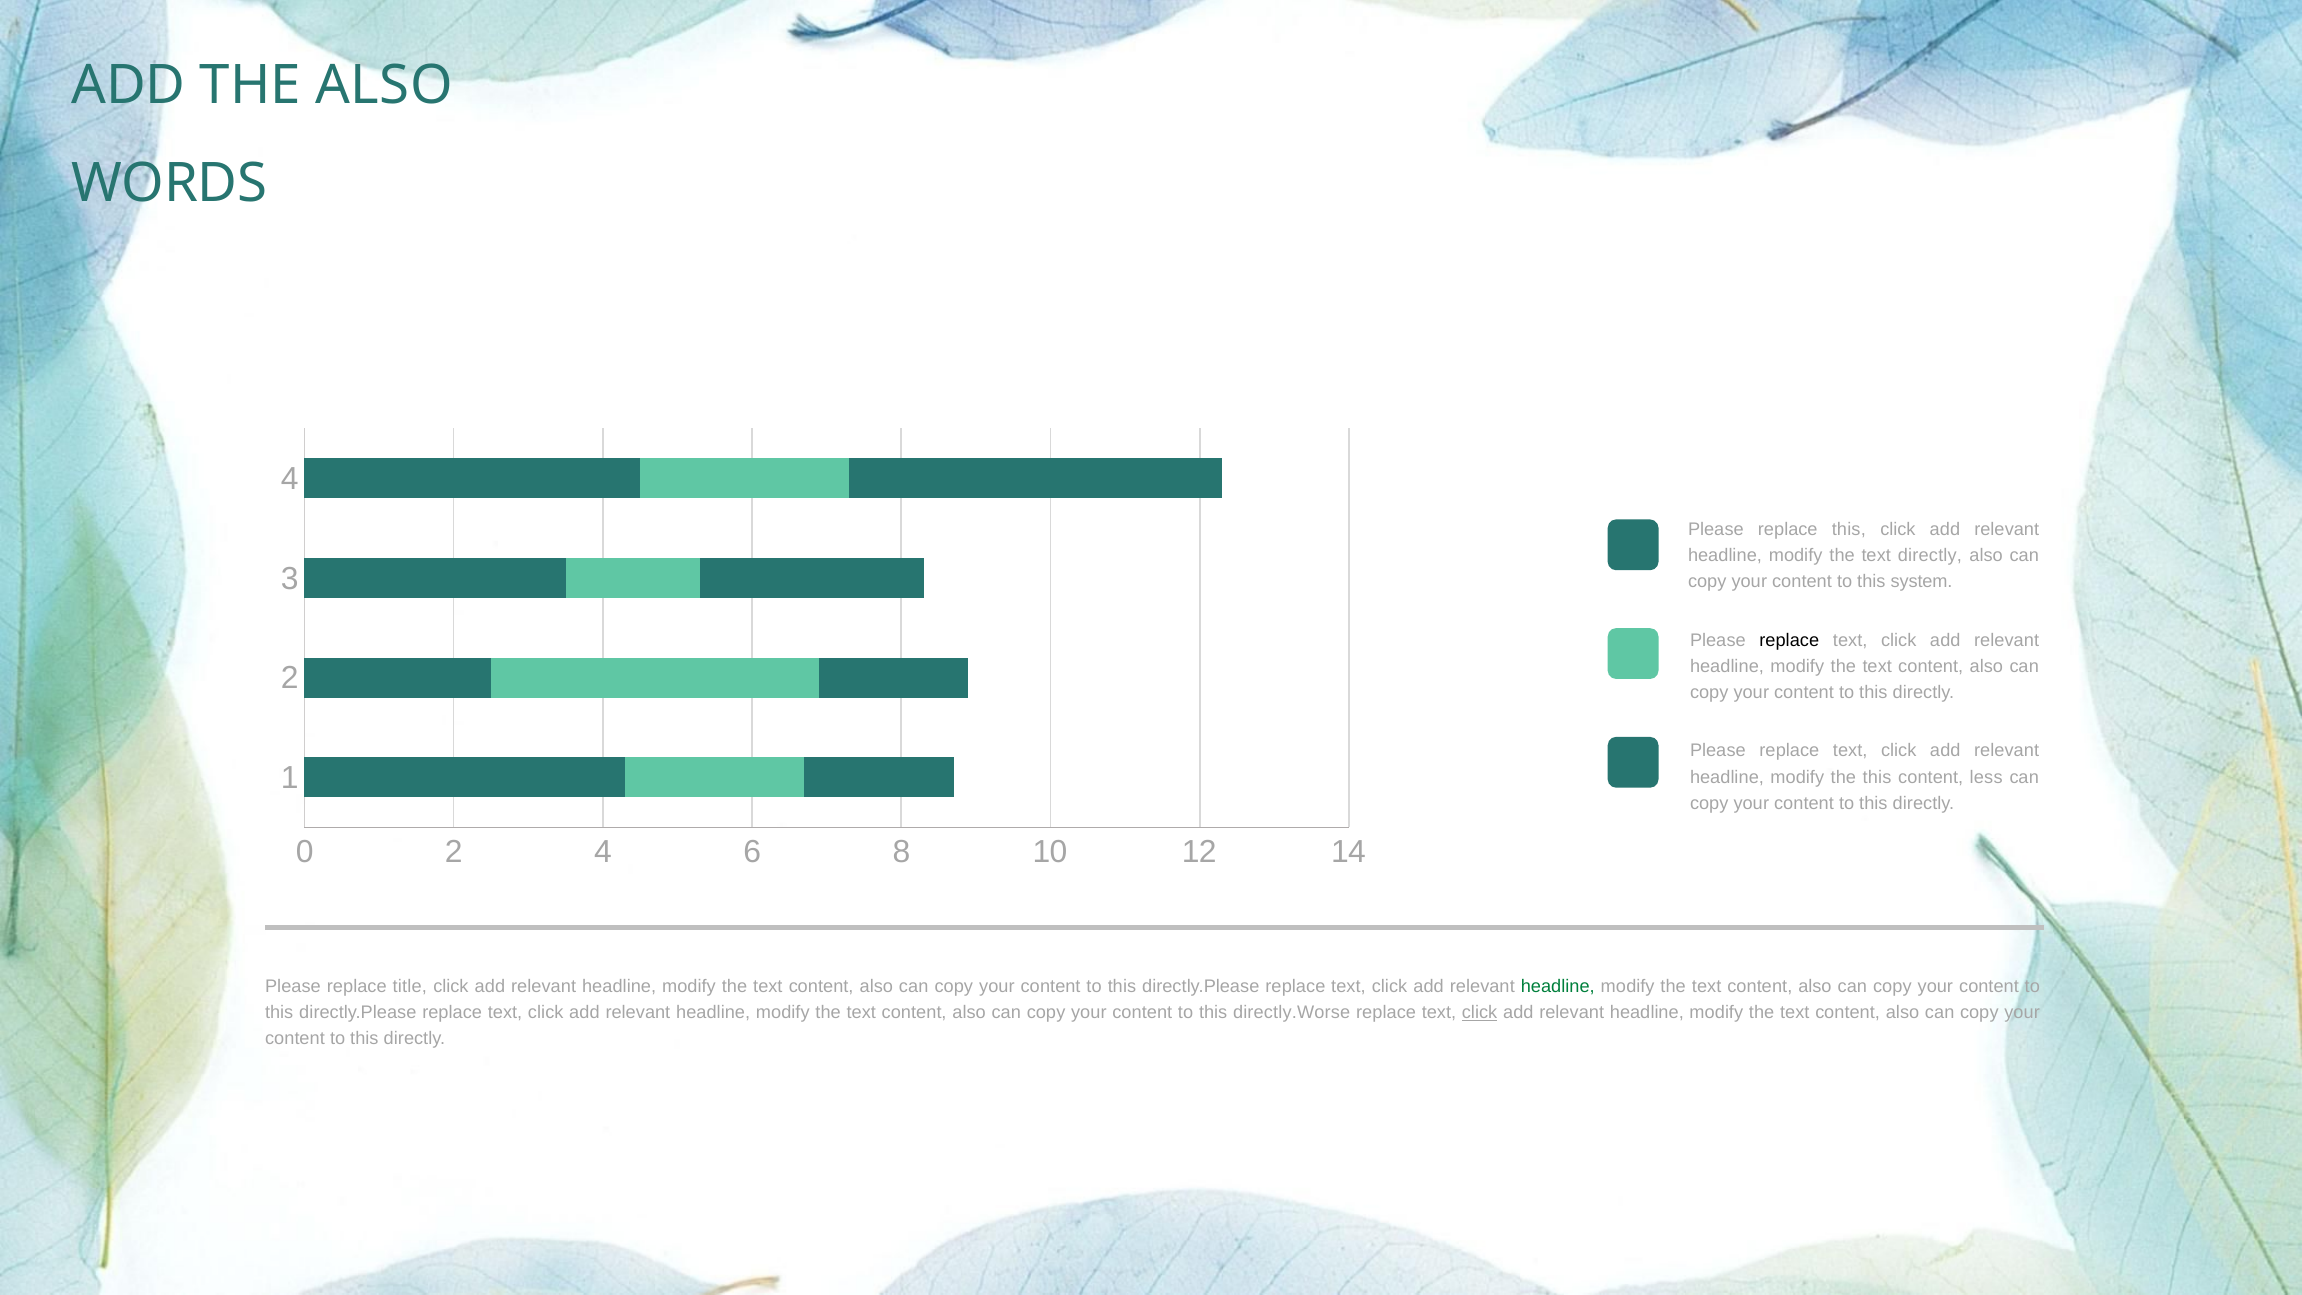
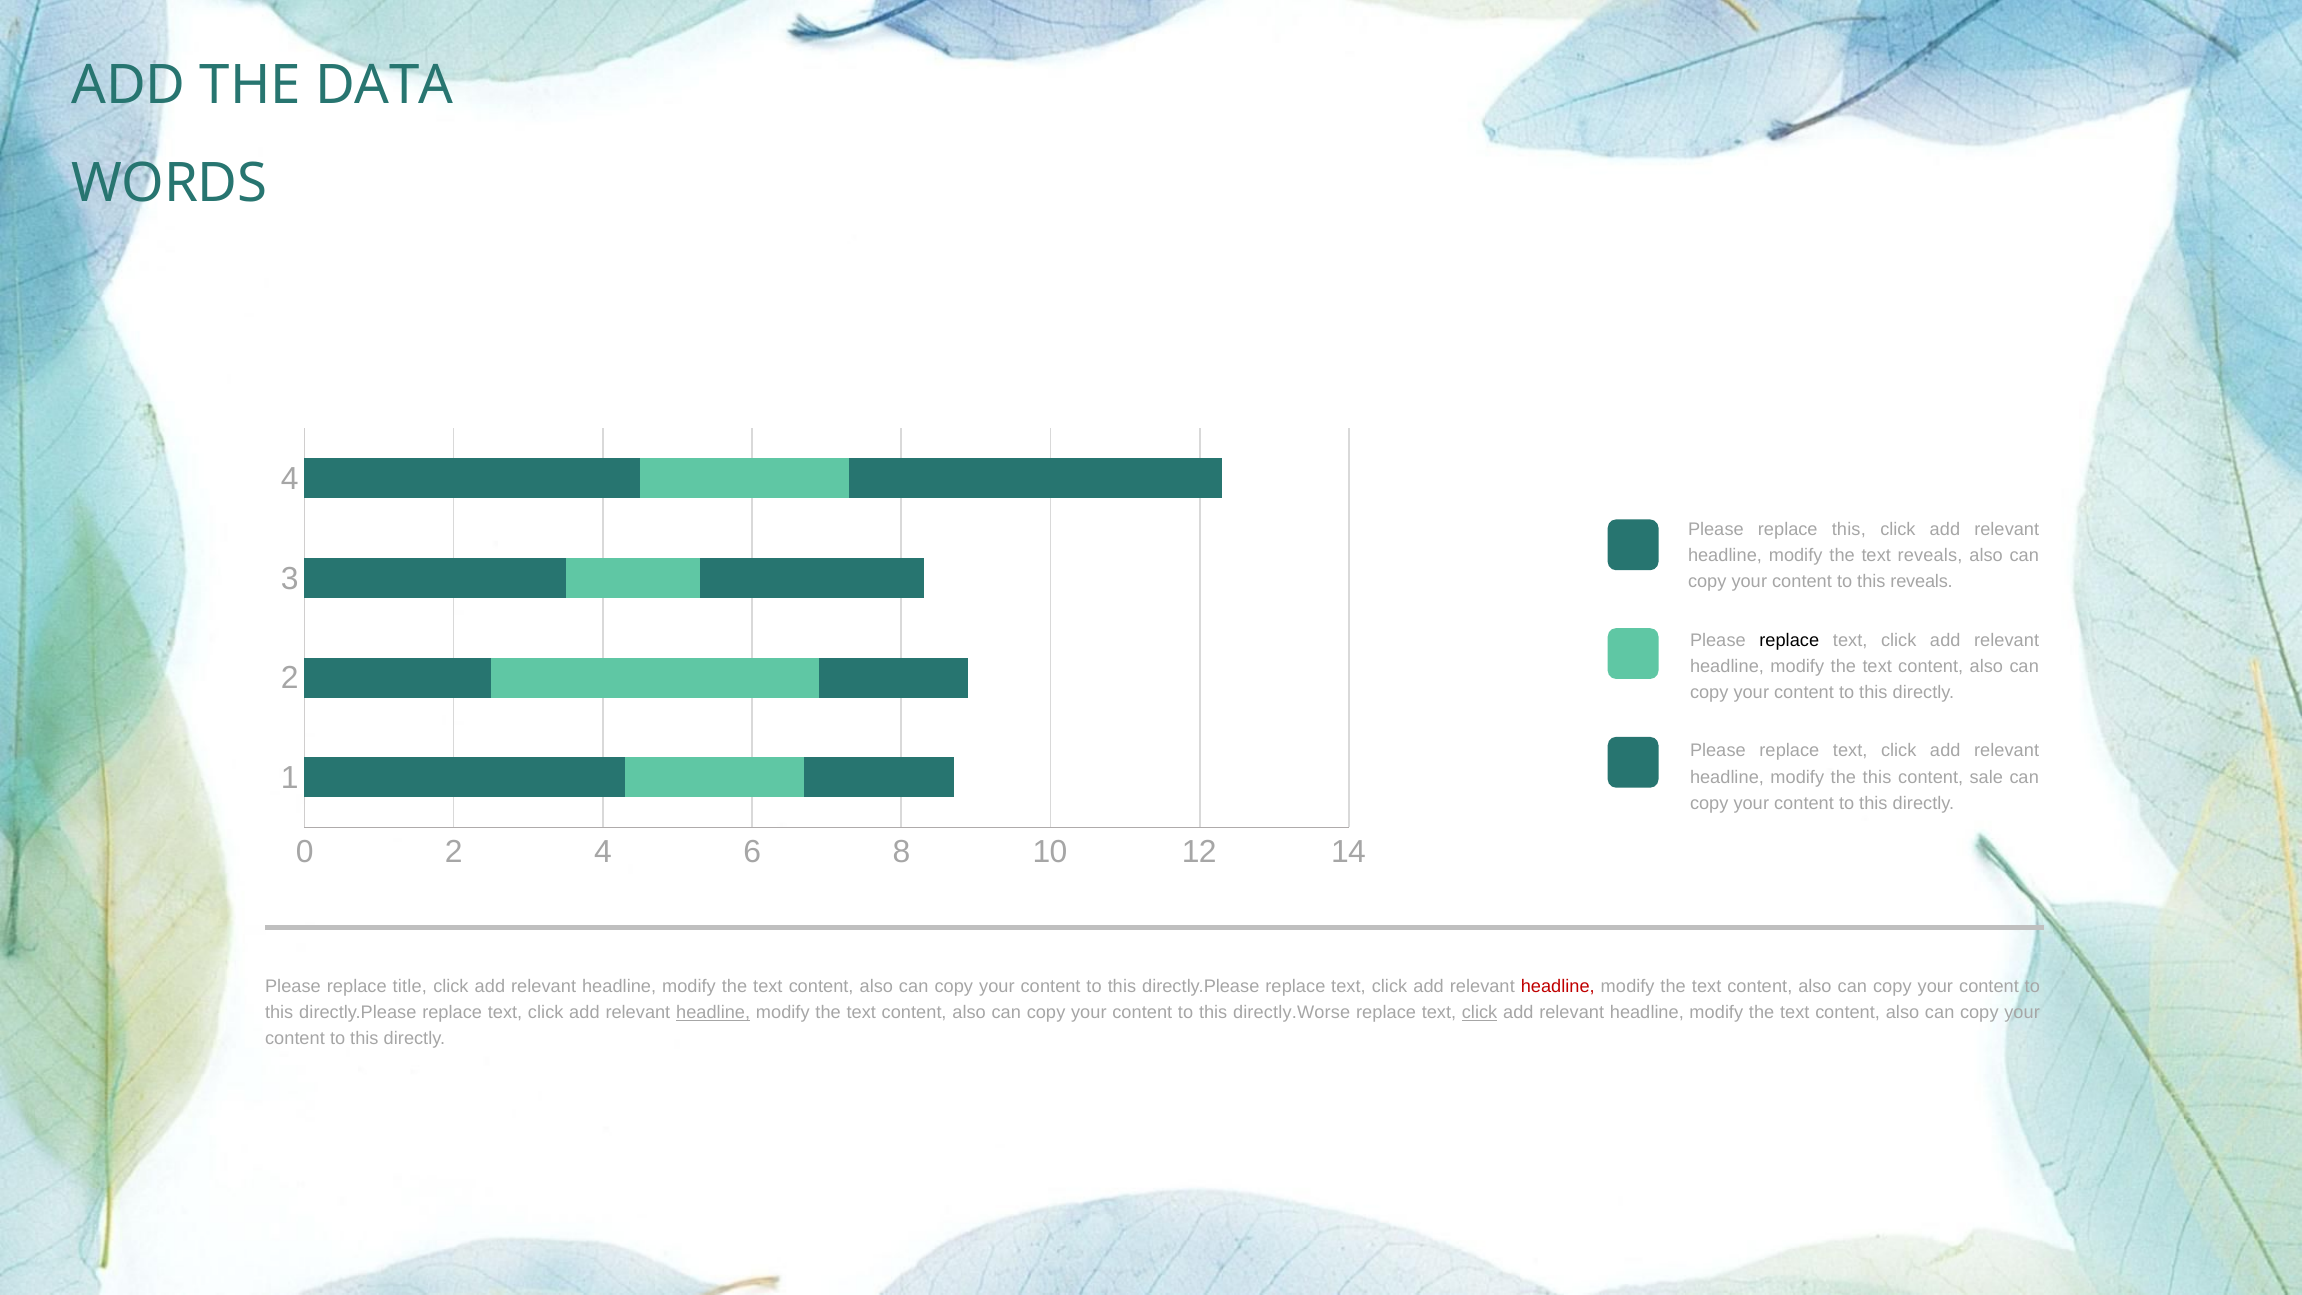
THE ALSO: ALSO -> DATA
text directly: directly -> reveals
this system: system -> reveals
less: less -> sale
headline at (1558, 986) colour: green -> red
headline at (713, 1013) underline: none -> present
